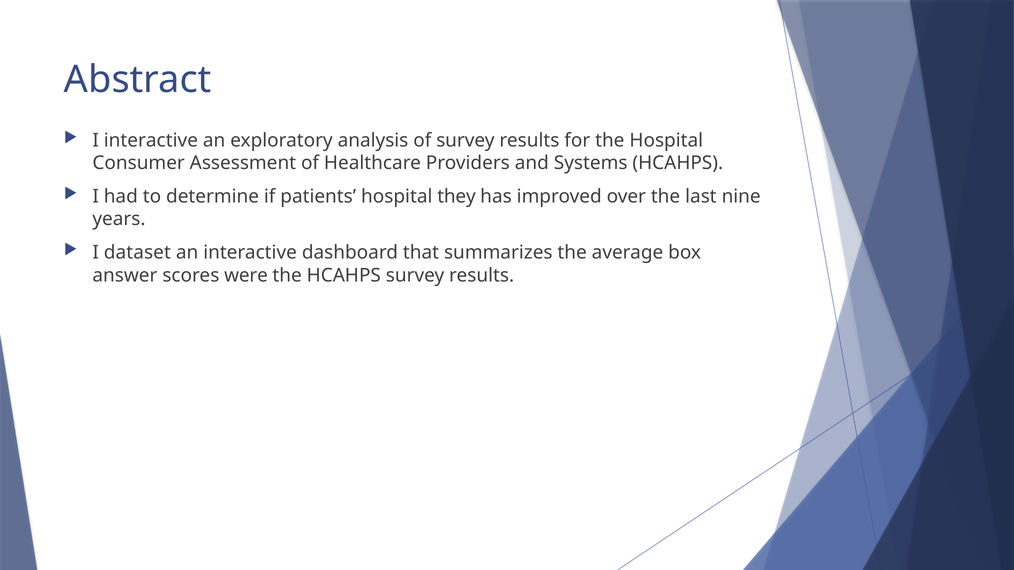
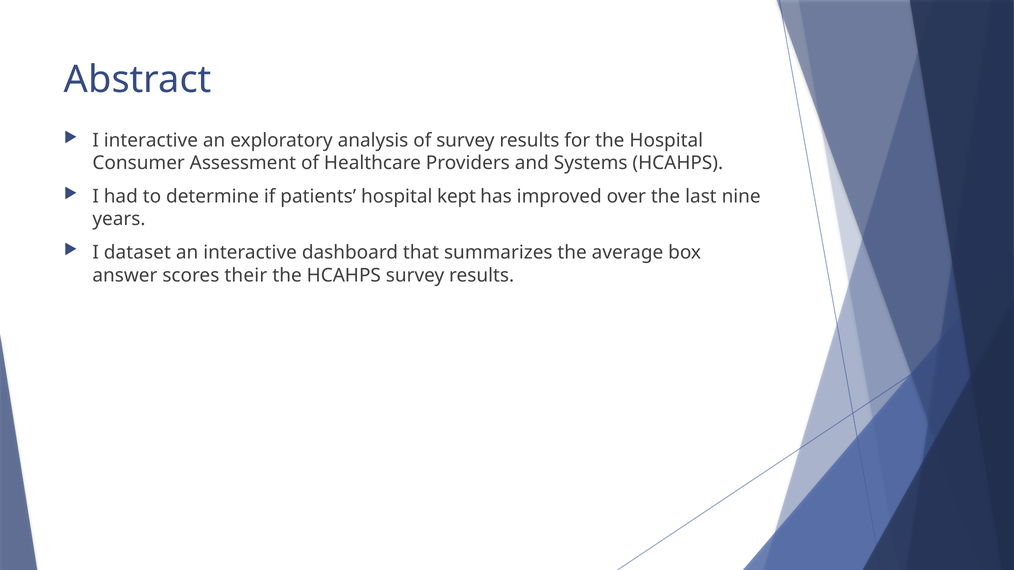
they: they -> kept
were: were -> their
